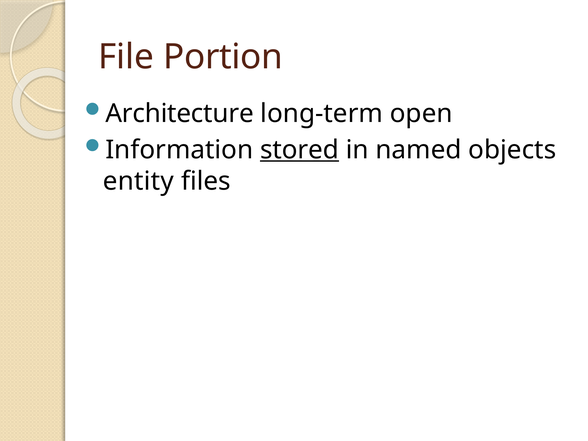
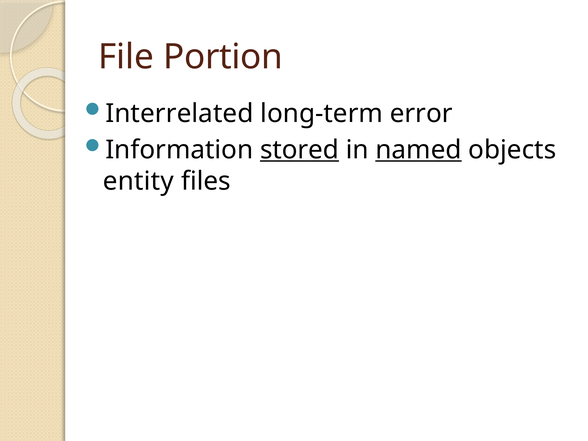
Architecture: Architecture -> Interrelated
open: open -> error
named underline: none -> present
